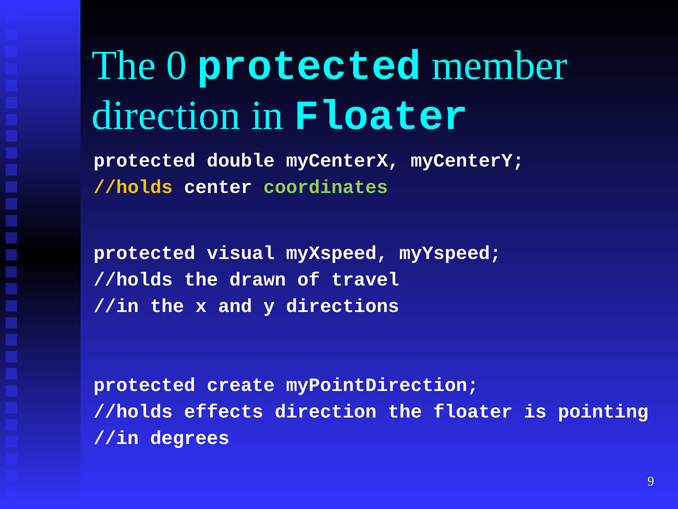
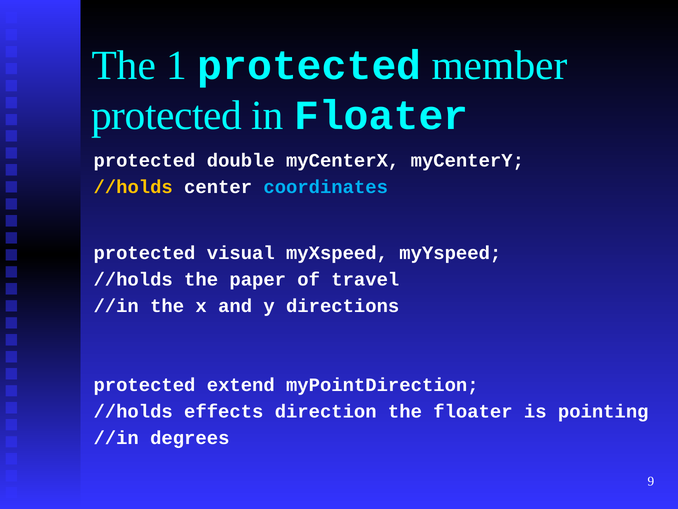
0: 0 -> 1
direction at (166, 115): direction -> protected
coordinates colour: light green -> light blue
drawn: drawn -> paper
create: create -> extend
